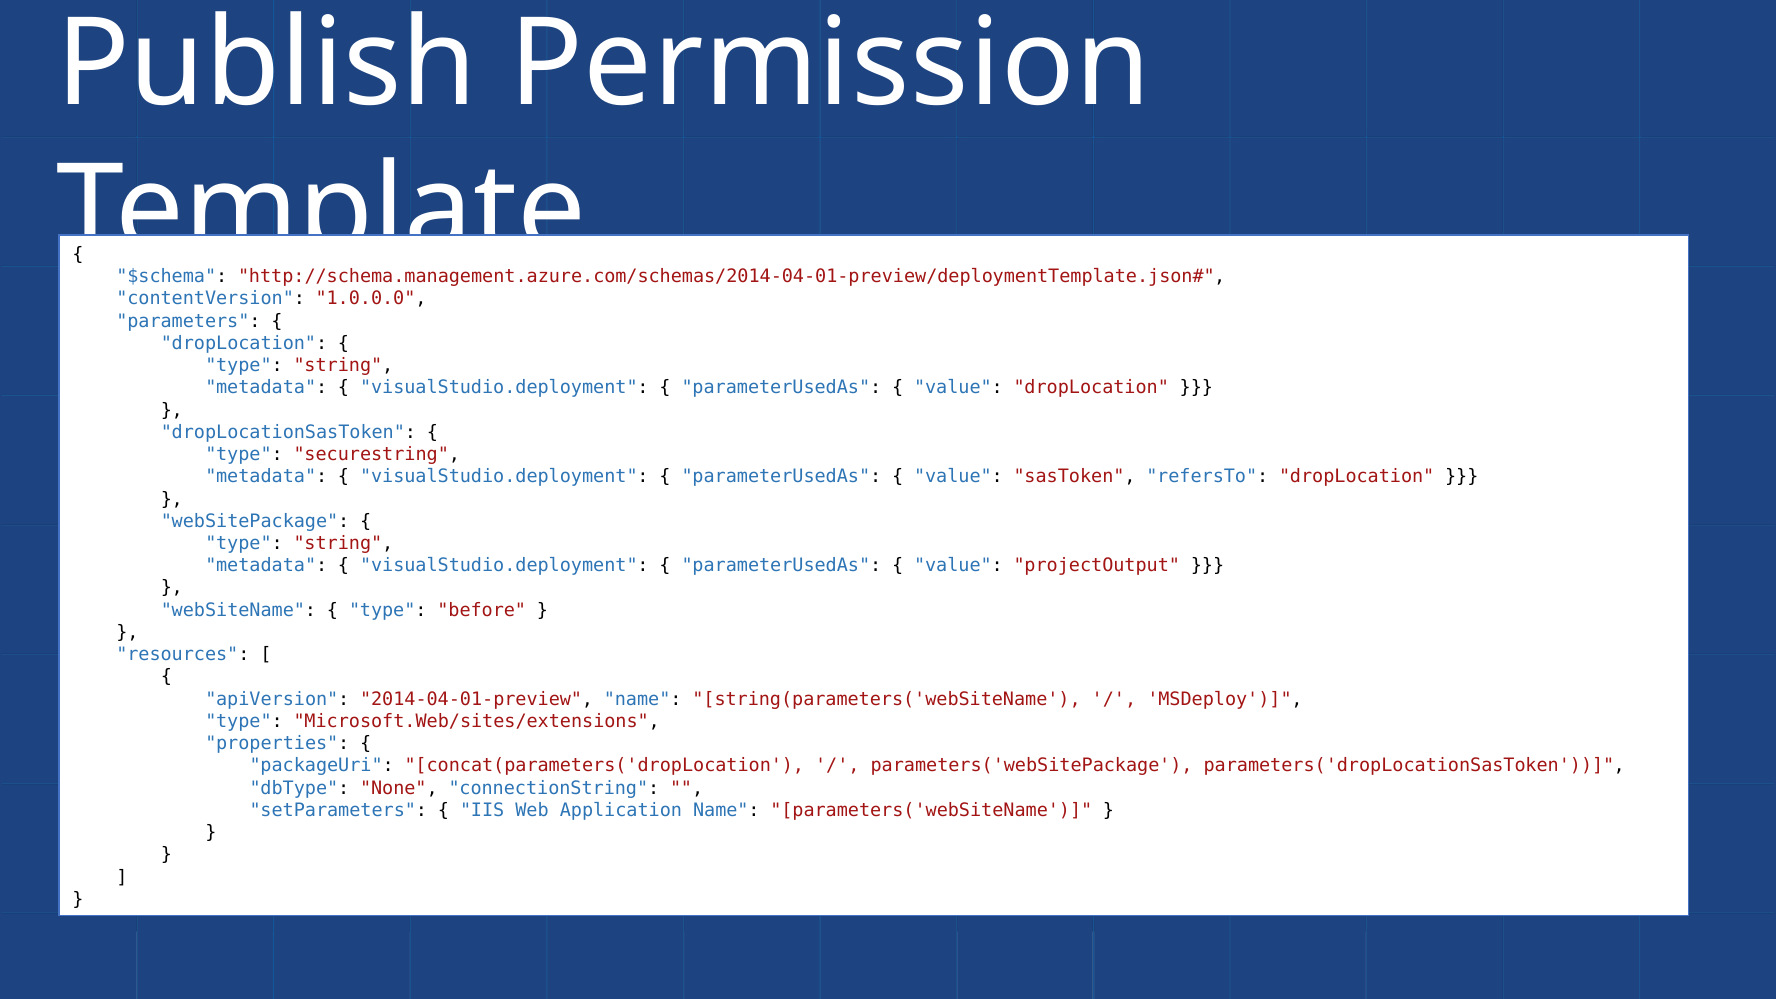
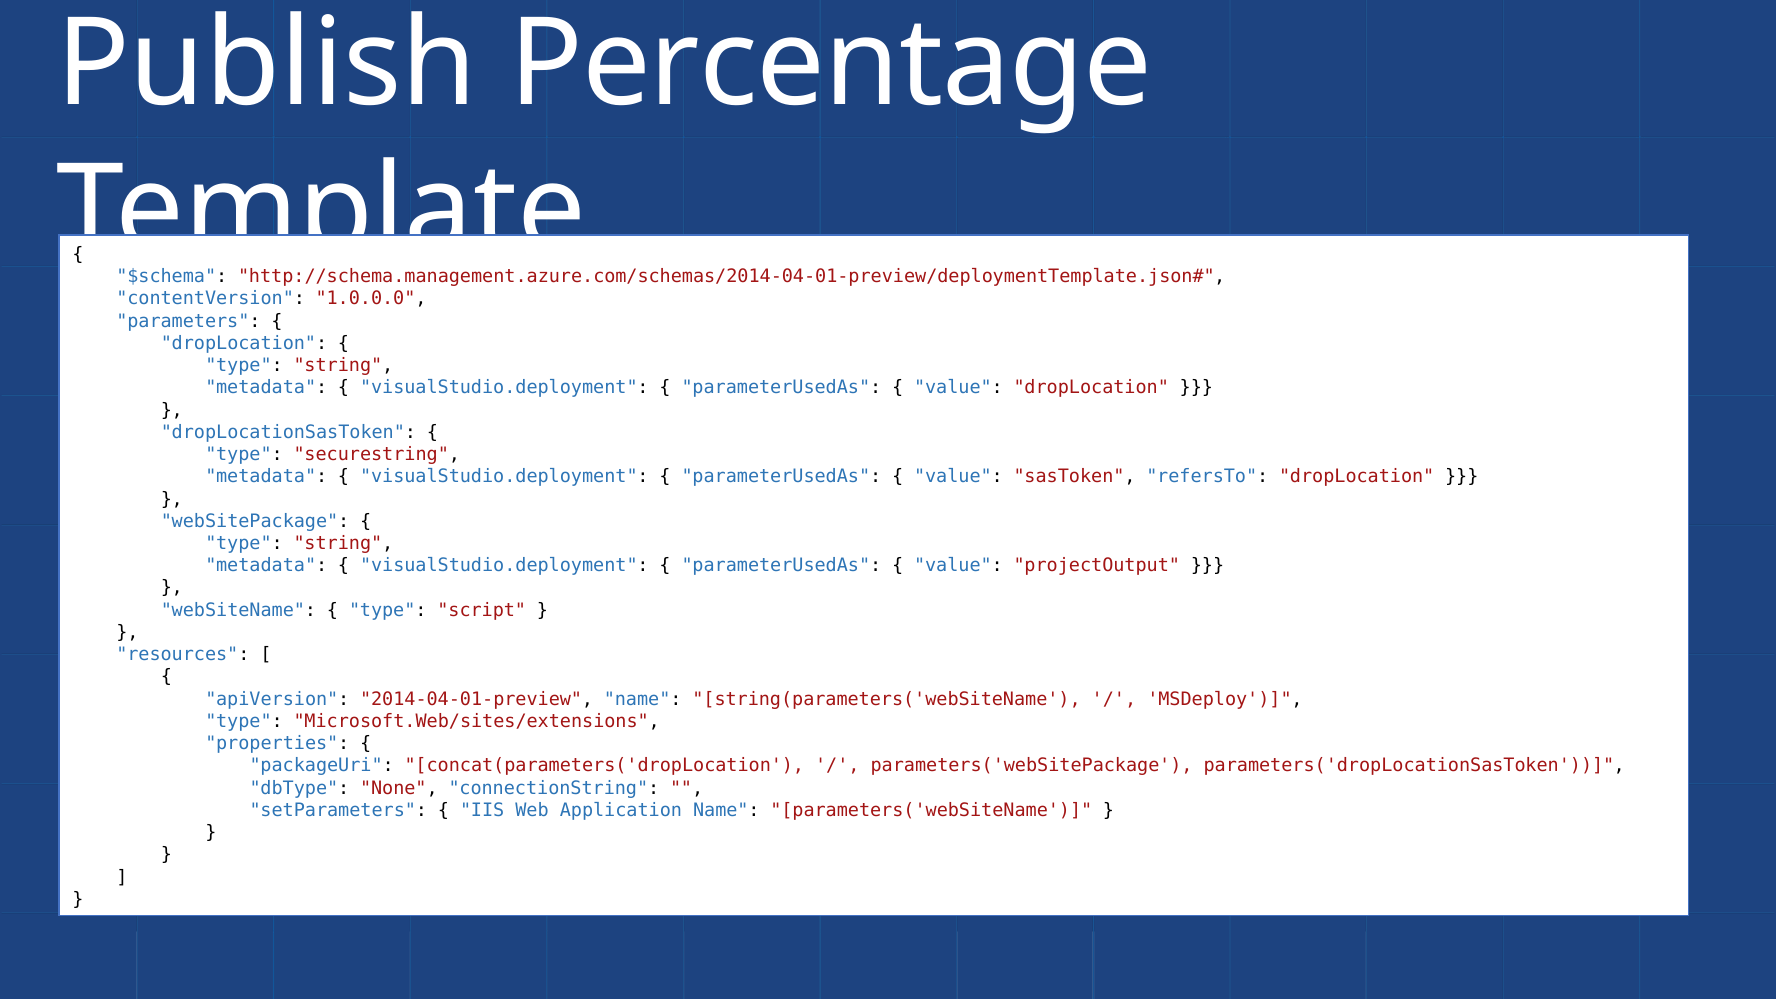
Permission: Permission -> Percentage
before: before -> script
